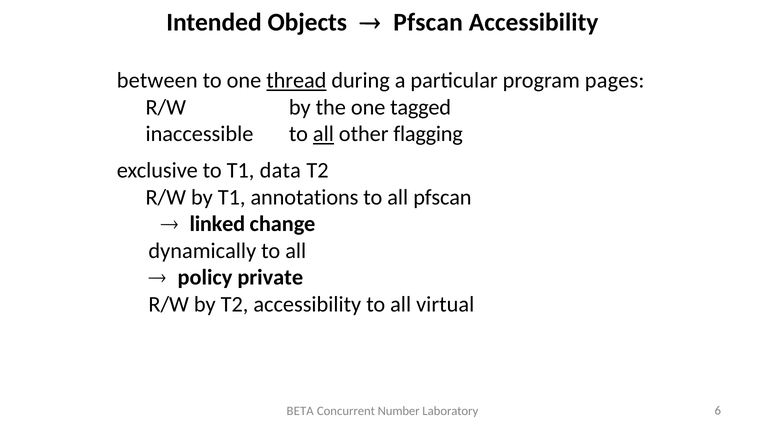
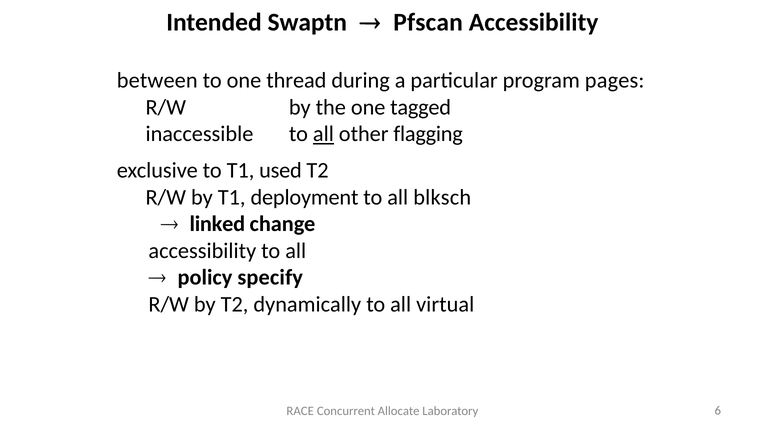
Objects: Objects -> Swaptn
thread underline: present -> none
data: data -> used
annotations: annotations -> deployment
all pfscan: pfscan -> blksch
dynamically at (202, 251): dynamically -> accessibility
private: private -> specify
T2 accessibility: accessibility -> dynamically
BETA: BETA -> RACE
Number: Number -> Allocate
